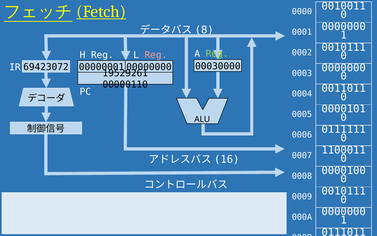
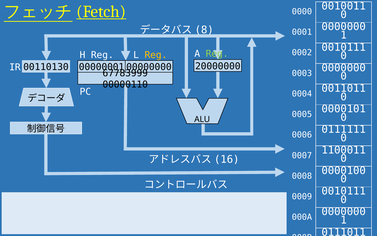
Reg at (156, 55) colour: pink -> yellow
00030000: 00030000 -> 20000000
69423072: 69423072 -> 00110130
19529261: 19529261 -> 67783999
